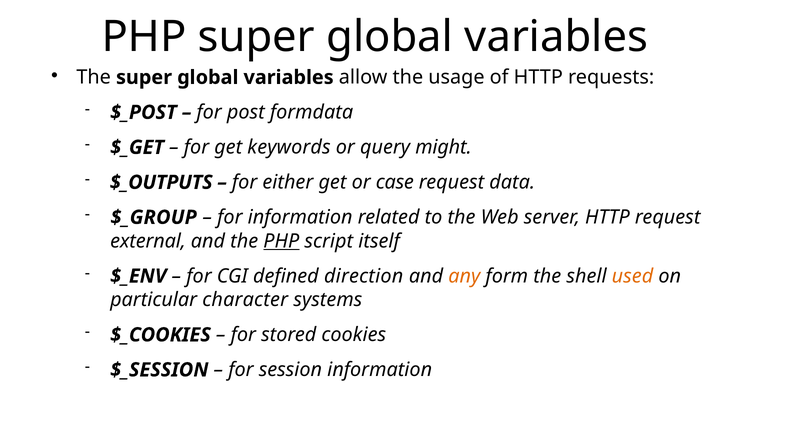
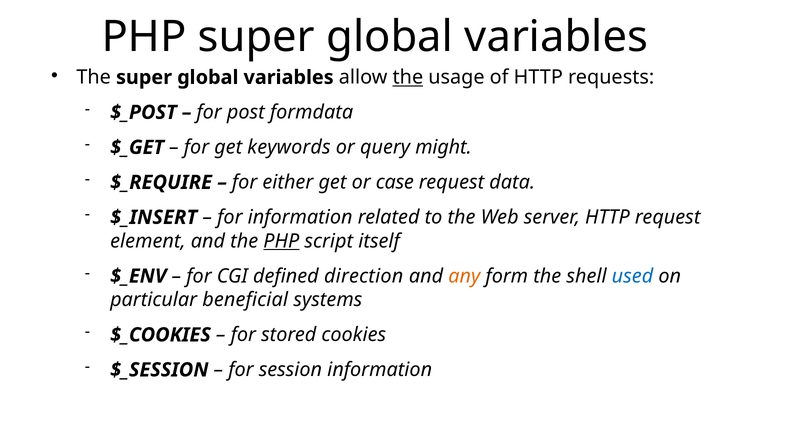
the at (408, 77) underline: none -> present
$_OUTPUTS: $_OUTPUTS -> $_REQUIRE
$_GROUP: $_GROUP -> $_INSERT
external: external -> element
used colour: orange -> blue
character: character -> beneficial
